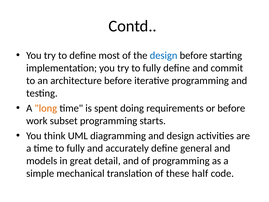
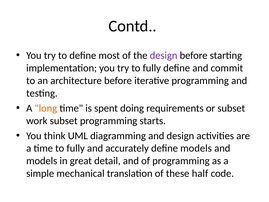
design at (164, 55) colour: blue -> purple
or before: before -> subset
define general: general -> models
